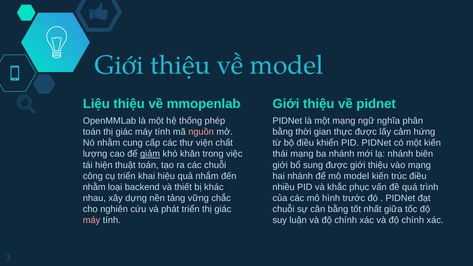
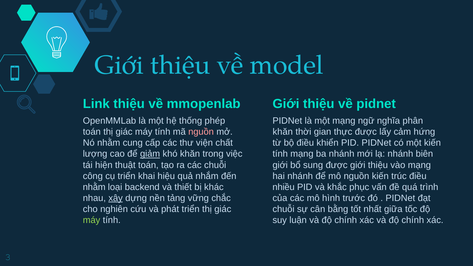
Liệu: Liệu -> Link
bằng at (283, 132): bằng -> khăn
thái at (280, 154): thái -> tính
mô model: model -> nguồn
xây underline: none -> present
máy at (92, 220) colour: pink -> light green
